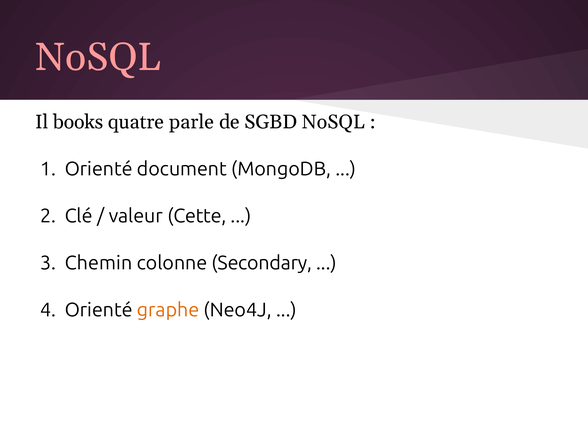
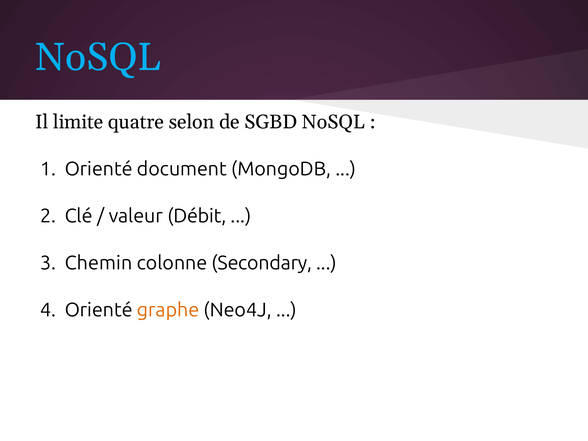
NoSQL at (98, 57) colour: pink -> light blue
books: books -> limite
parle: parle -> selon
Cette: Cette -> Débit
